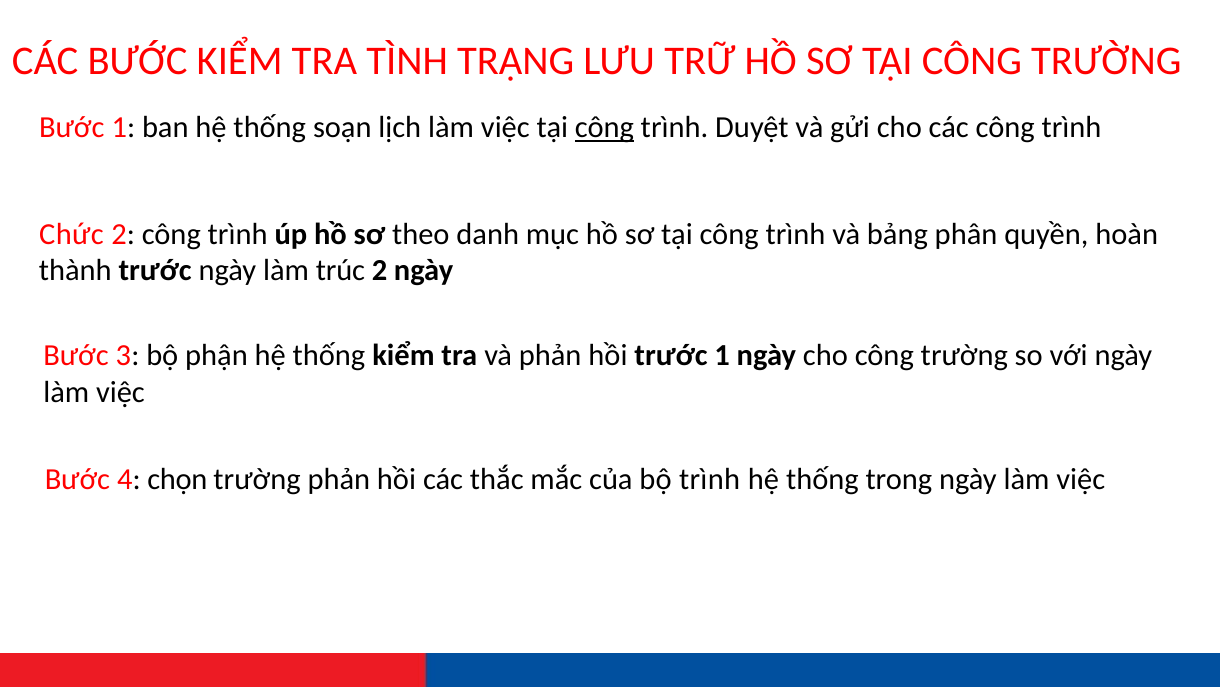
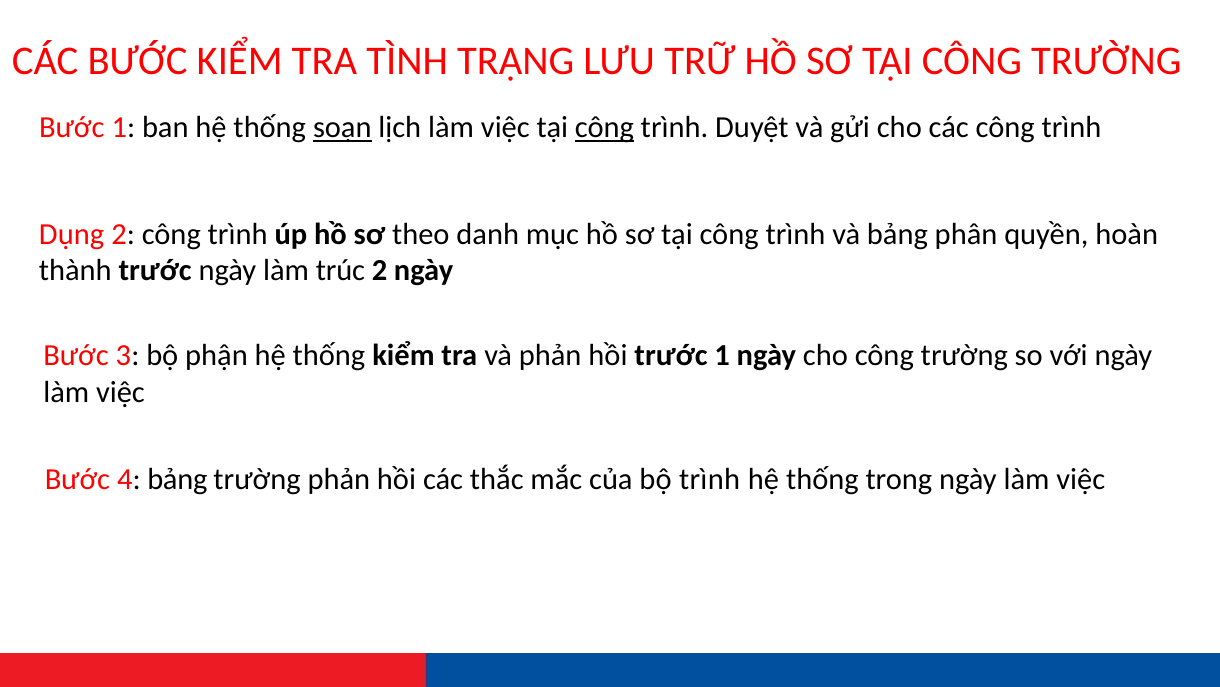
soạn underline: none -> present
Chức: Chức -> Dụng
4 chọn: chọn -> bảng
